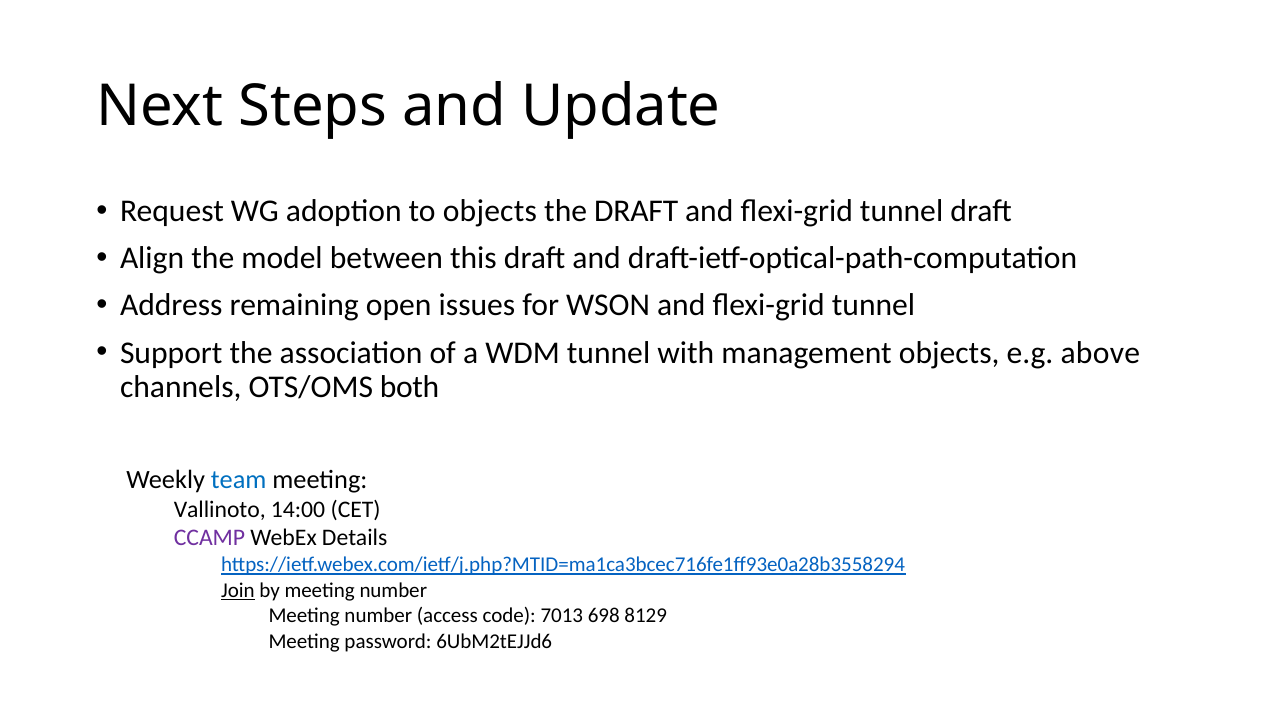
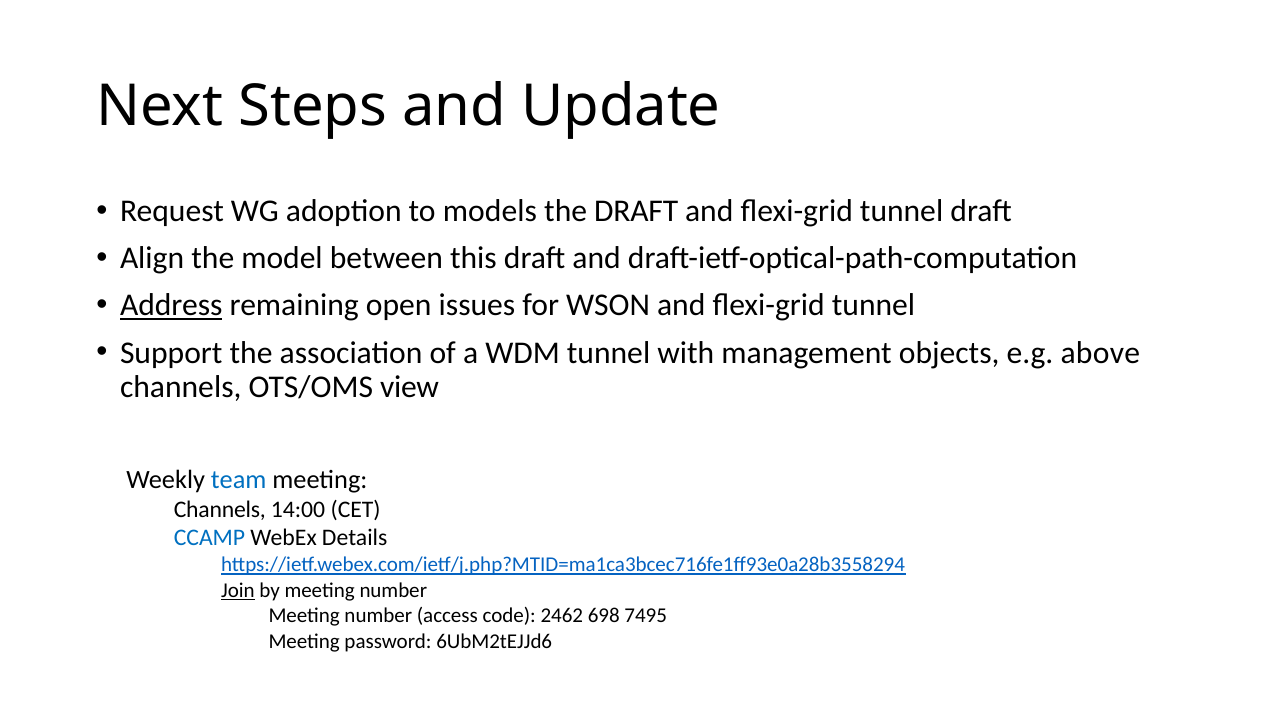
to objects: objects -> models
Address underline: none -> present
both: both -> view
Vallinoto at (220, 510): Vallinoto -> Channels
CCAMP colour: purple -> blue
7013: 7013 -> 2462
8129: 8129 -> 7495
